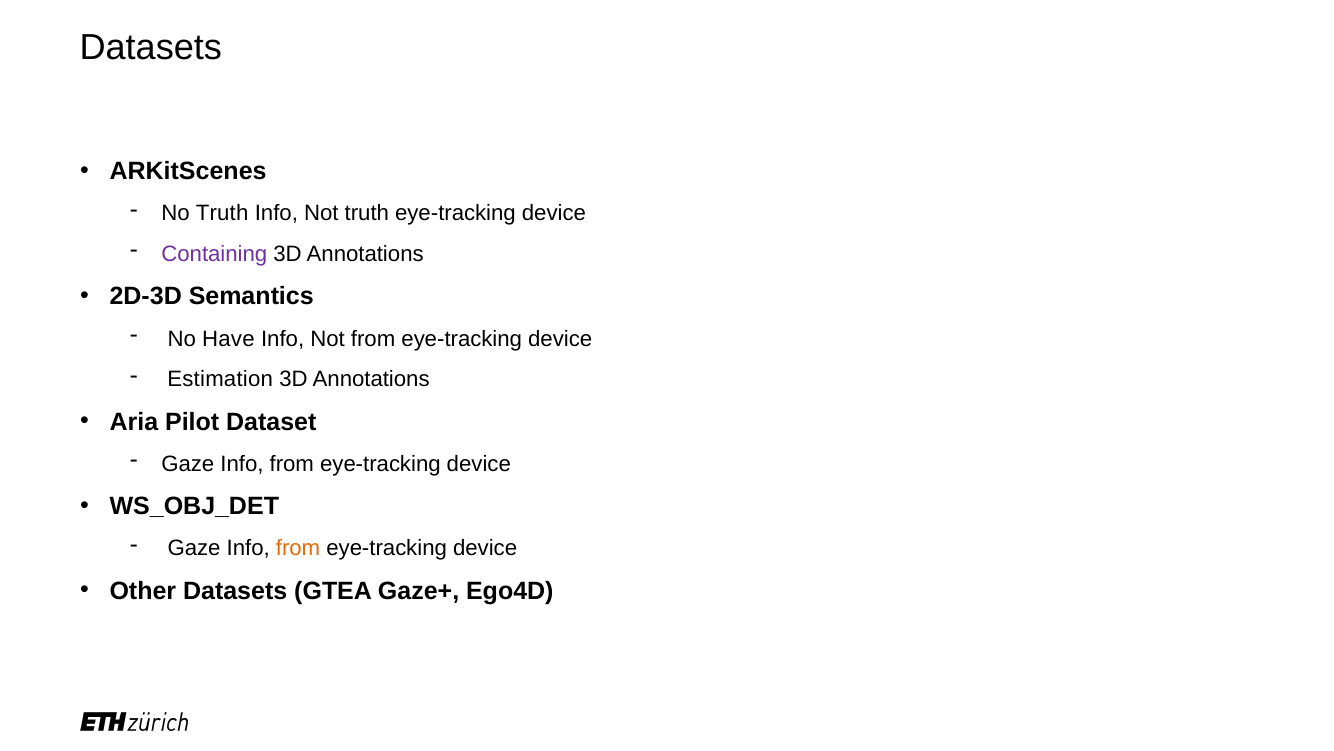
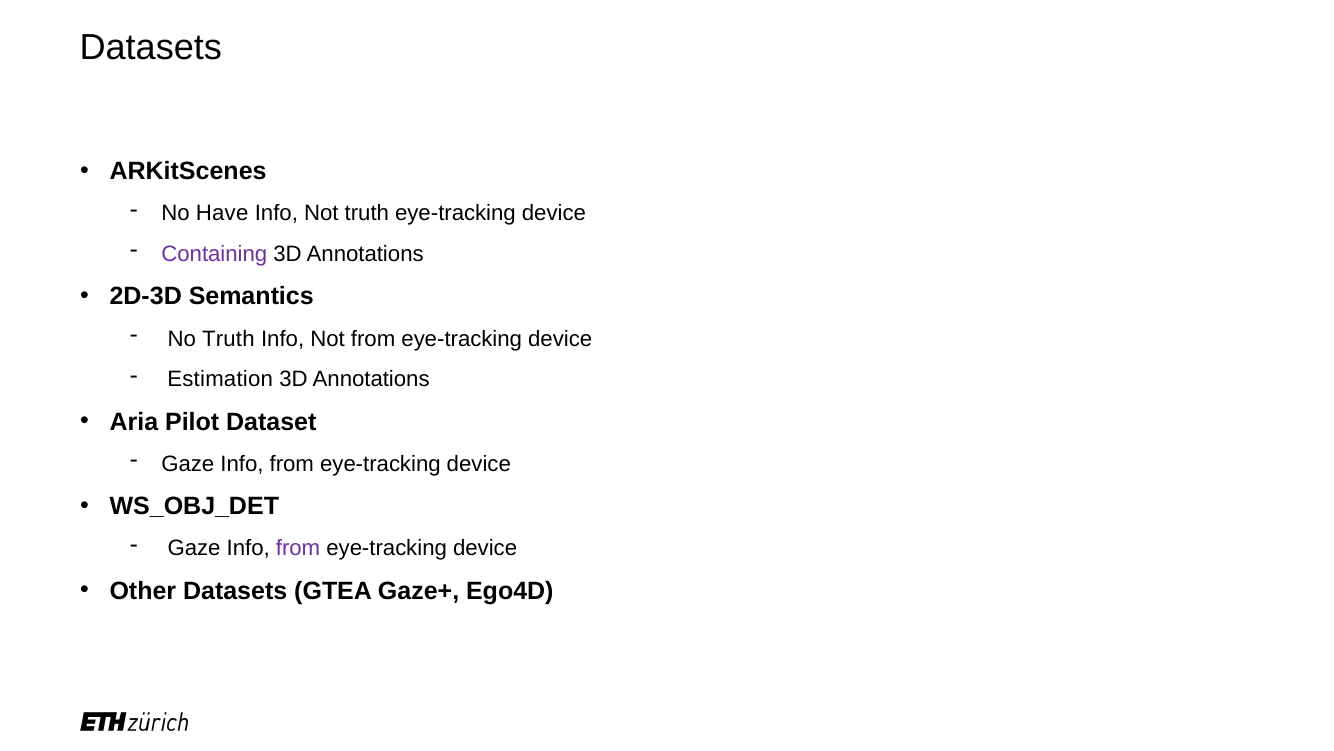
No Truth: Truth -> Have
No Have: Have -> Truth
from at (298, 548) colour: orange -> purple
